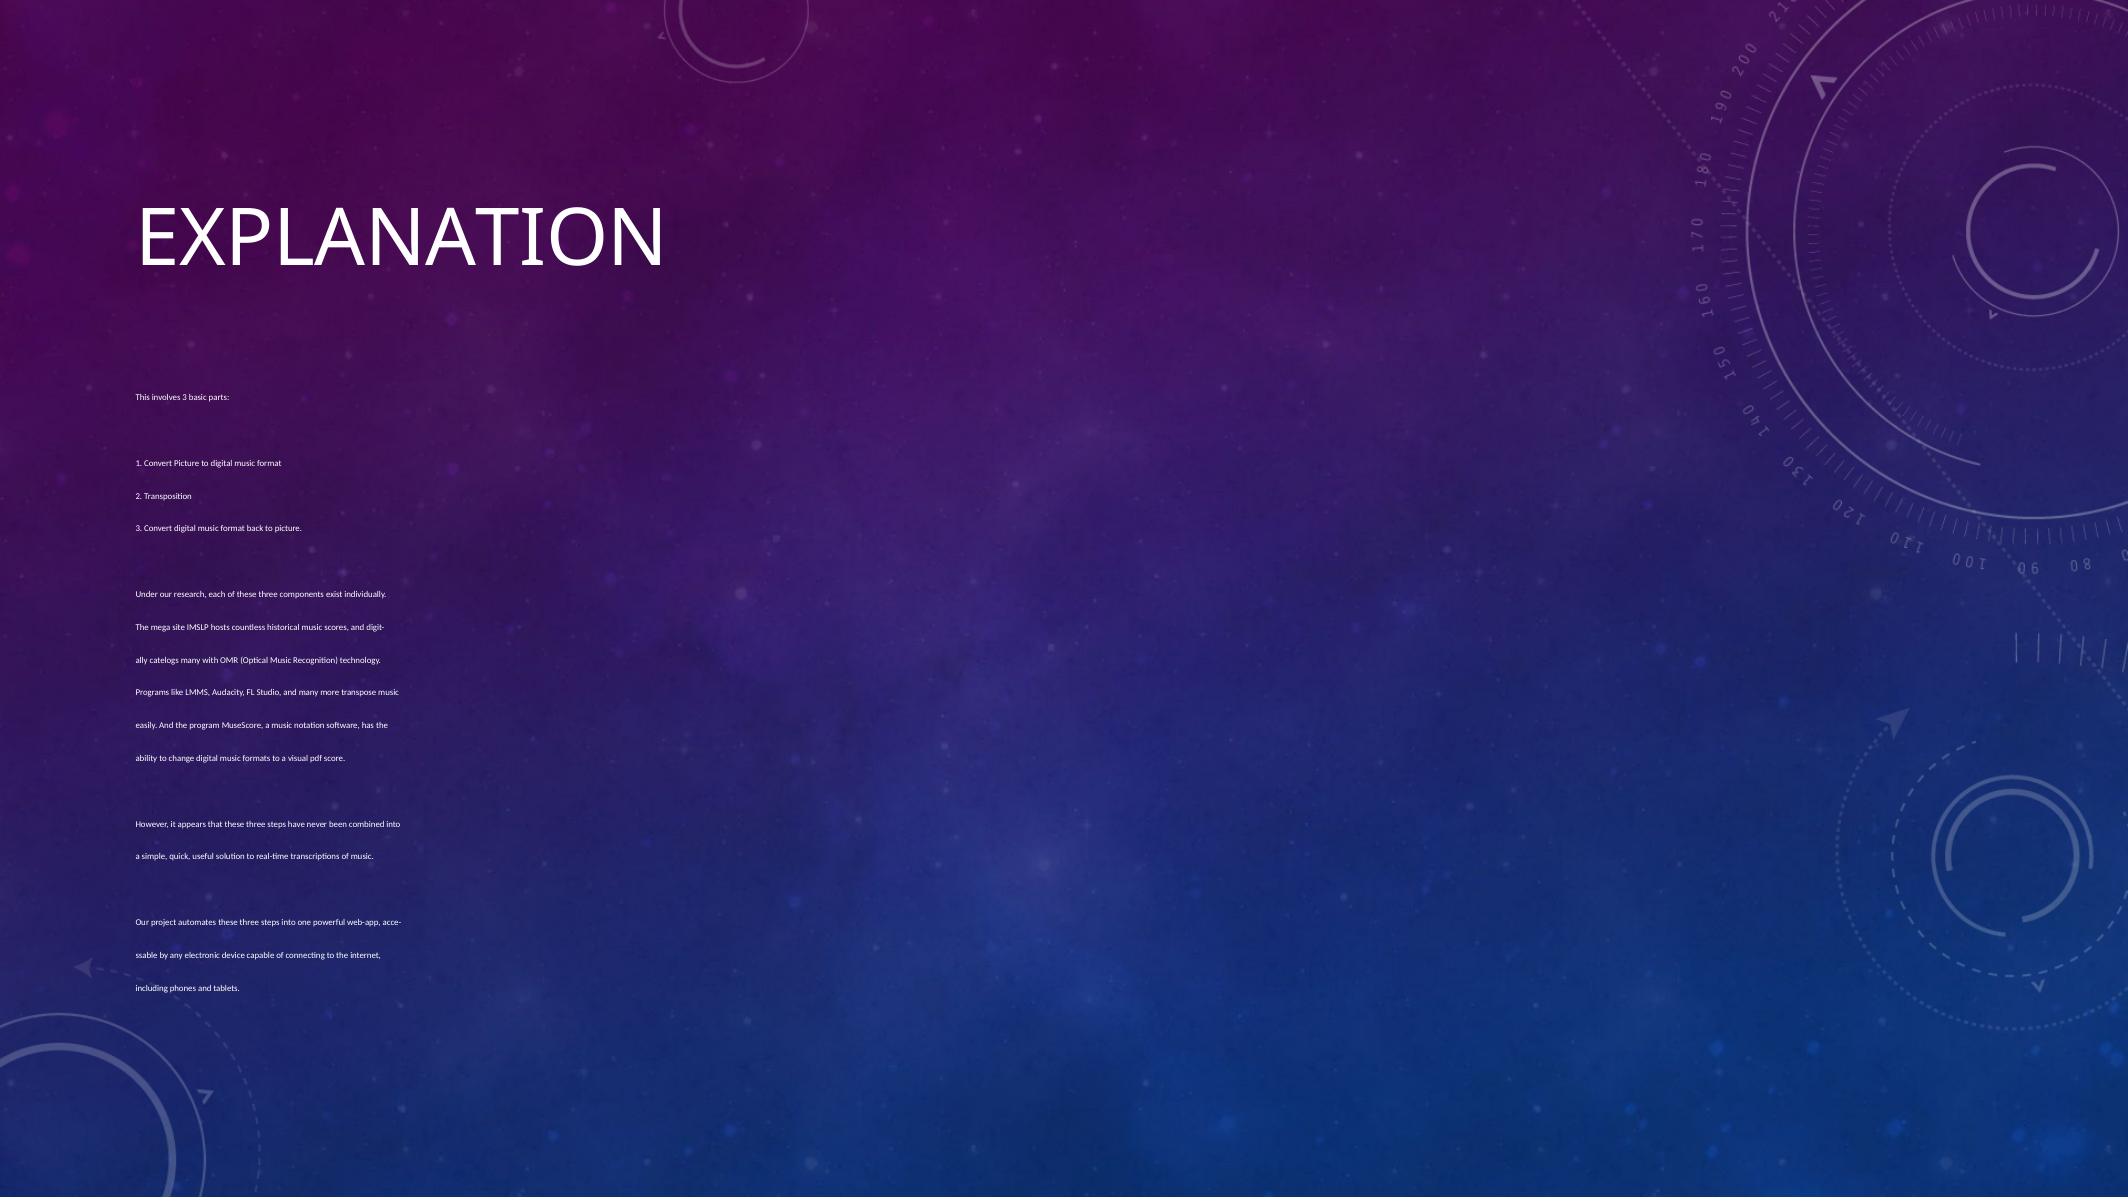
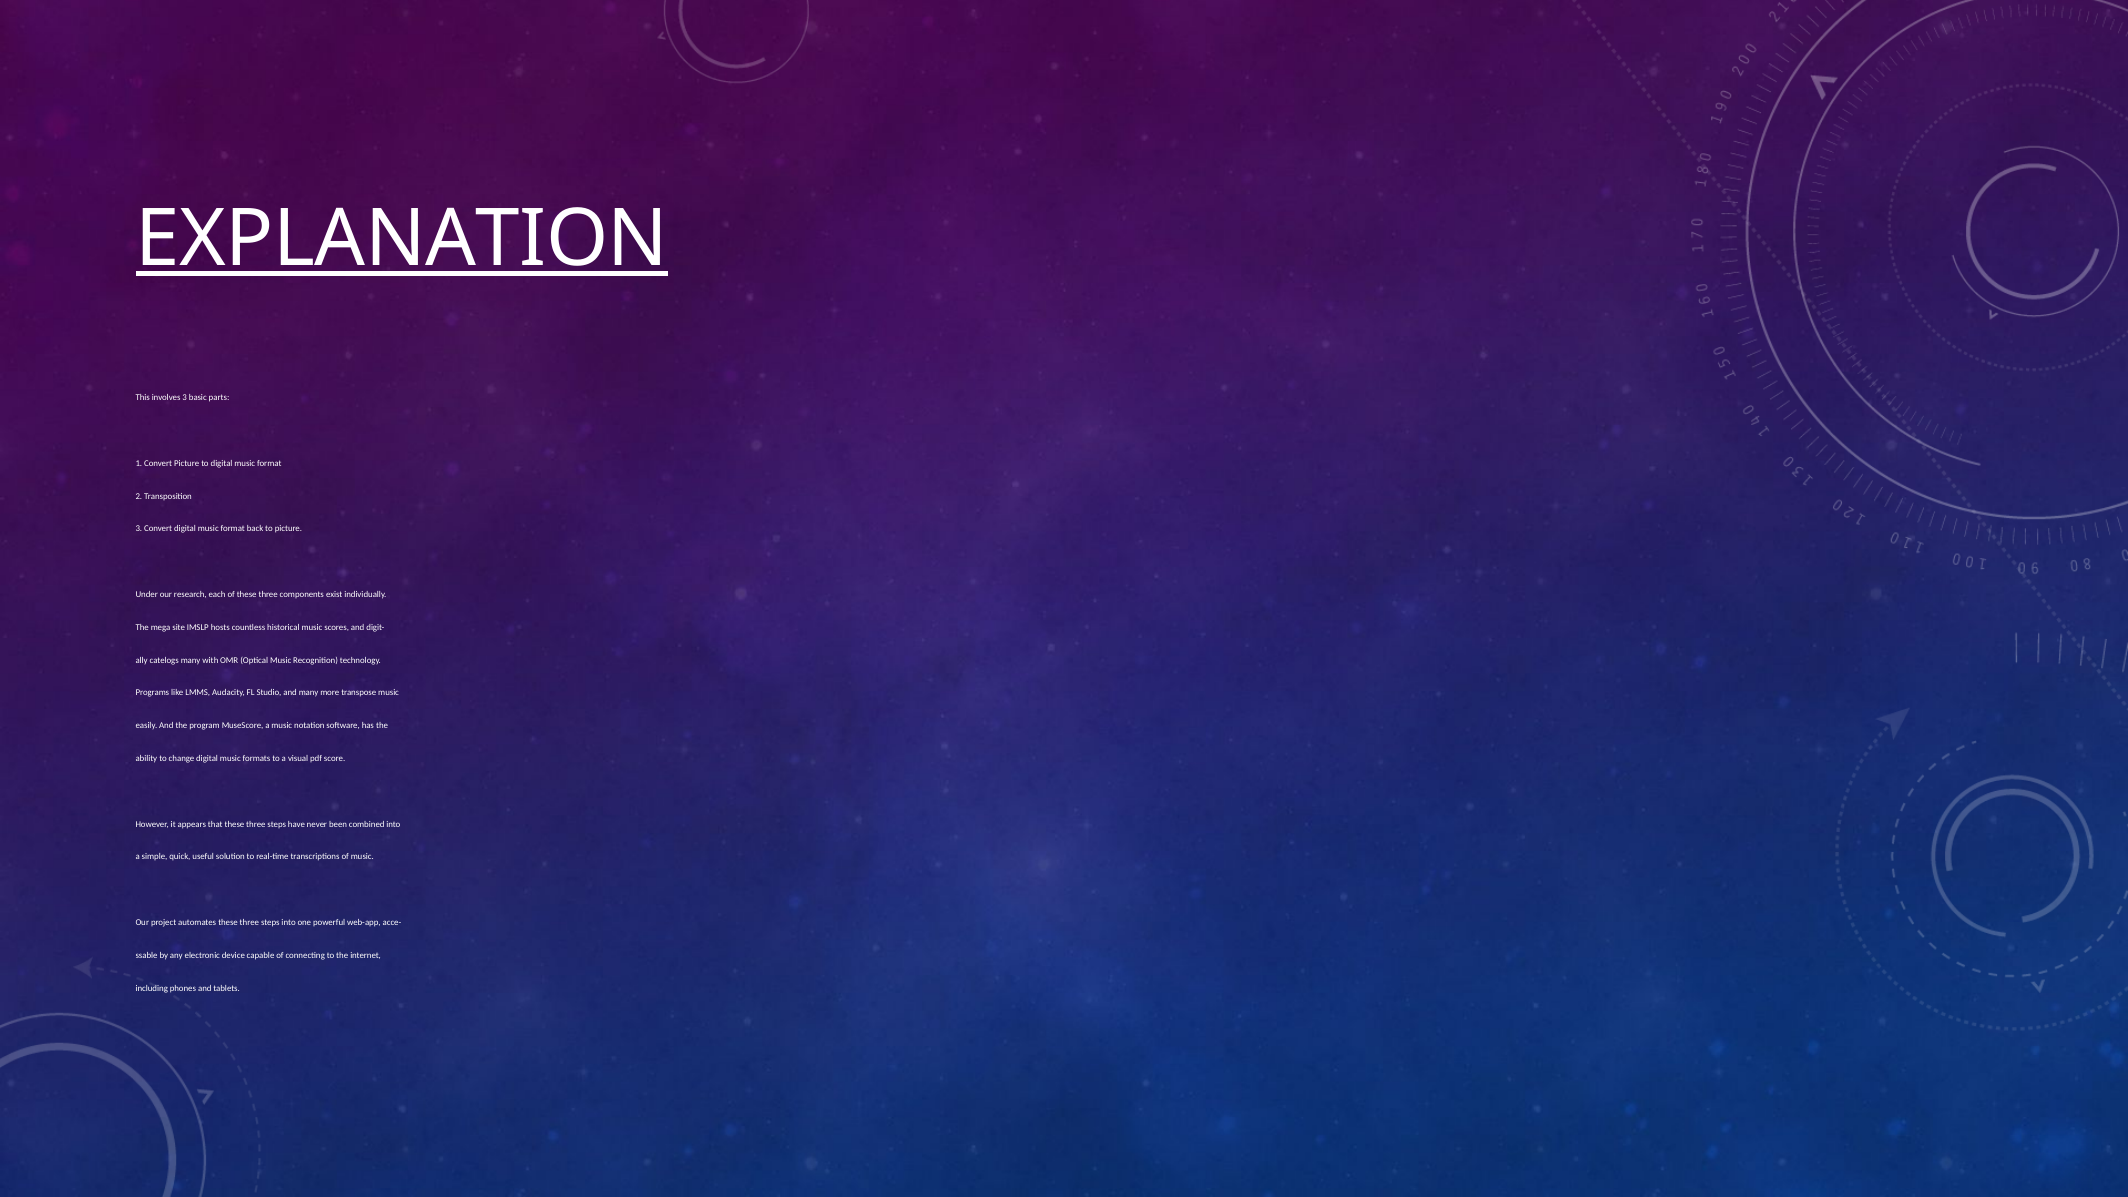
EXPLANATION underline: none -> present
